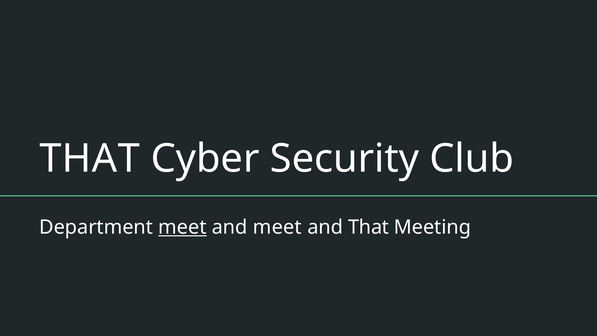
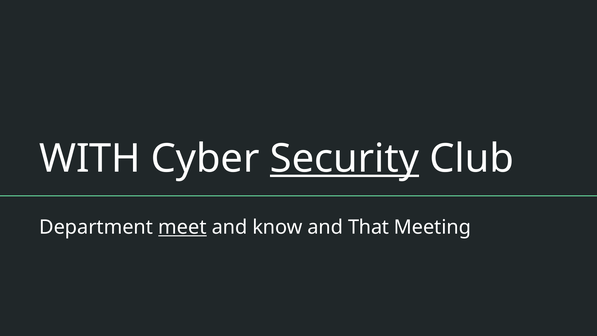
THAT at (90, 159): THAT -> WITH
Security underline: none -> present
and meet: meet -> know
